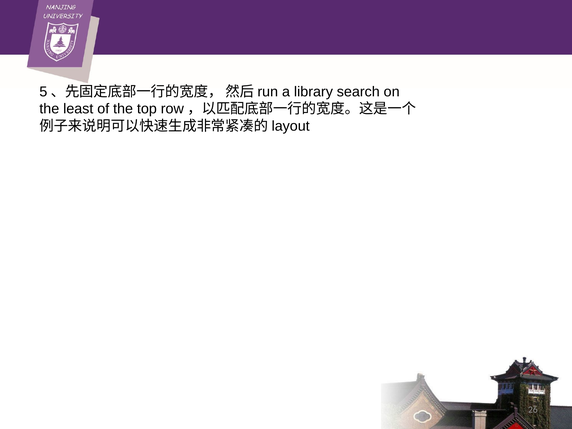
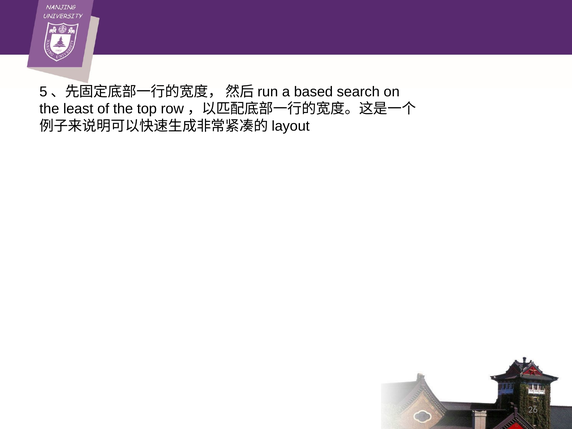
library: library -> based
